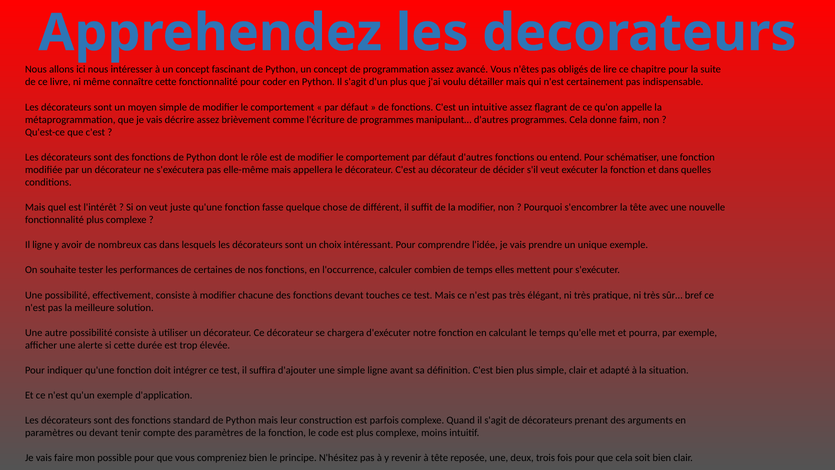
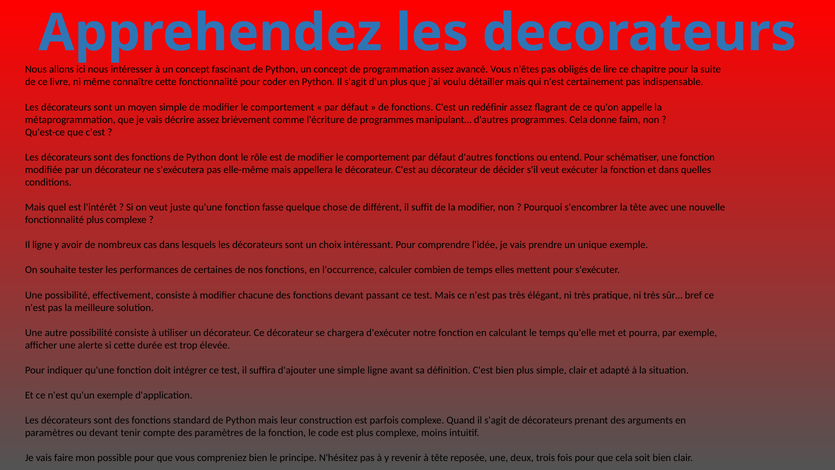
intuitive: intuitive -> redéfinir
touches: touches -> passant
